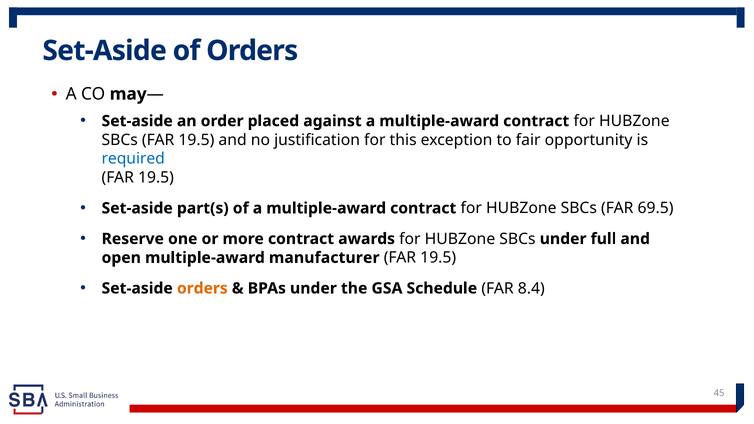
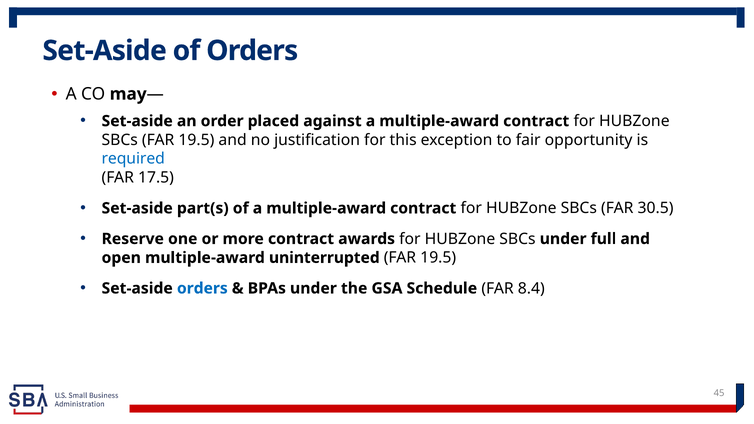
19.5 at (156, 178): 19.5 -> 17.5
69.5: 69.5 -> 30.5
manufacturer: manufacturer -> uninterrupted
orders at (202, 288) colour: orange -> blue
